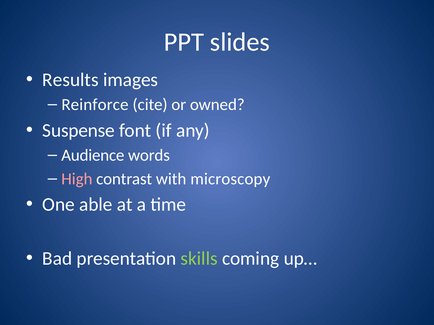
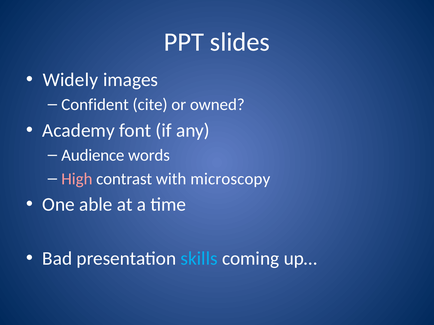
Results: Results -> Widely
Reinforce: Reinforce -> Confident
Suspense: Suspense -> Academy
skills colour: light green -> light blue
